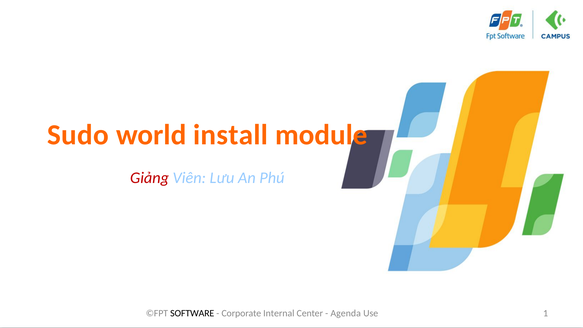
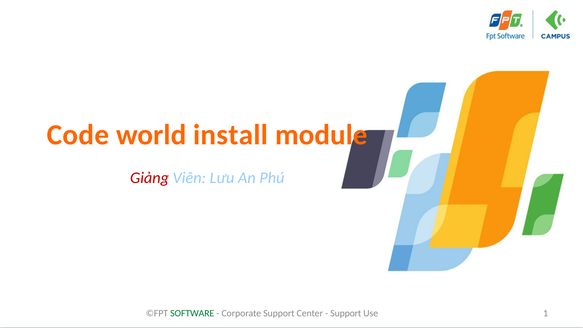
Sudo: Sudo -> Code
SOFTWARE colour: black -> green
Corporate Internal: Internal -> Support
Agenda at (346, 313): Agenda -> Support
